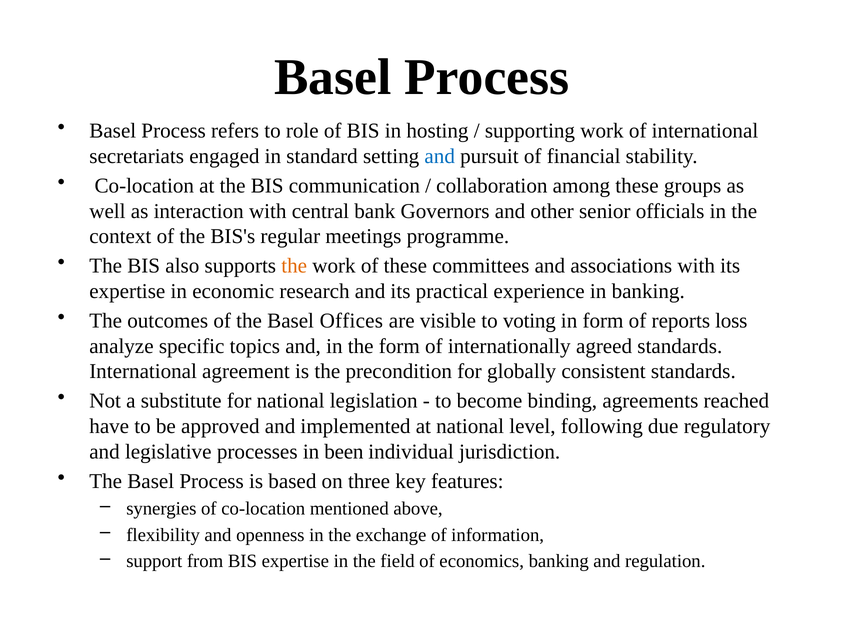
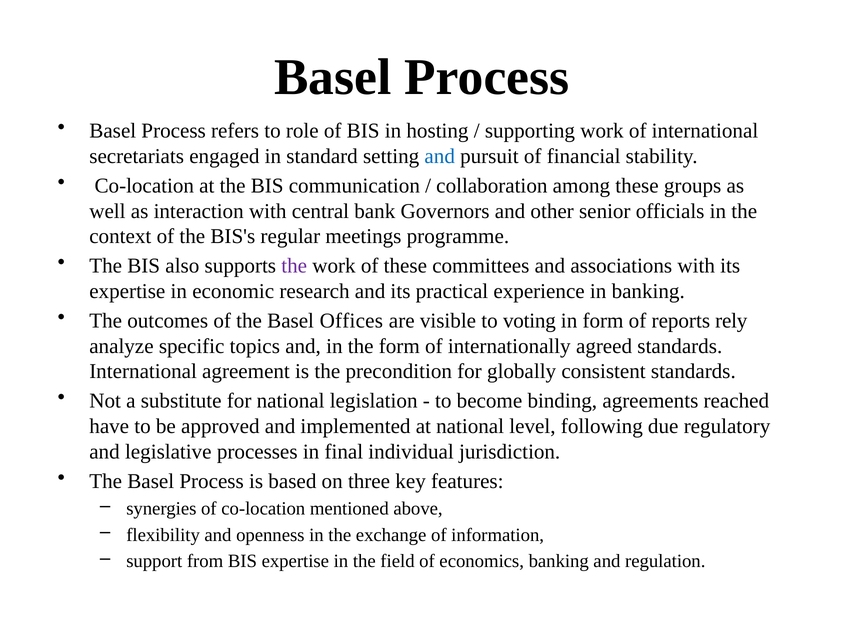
the at (294, 266) colour: orange -> purple
loss: loss -> rely
been: been -> final
